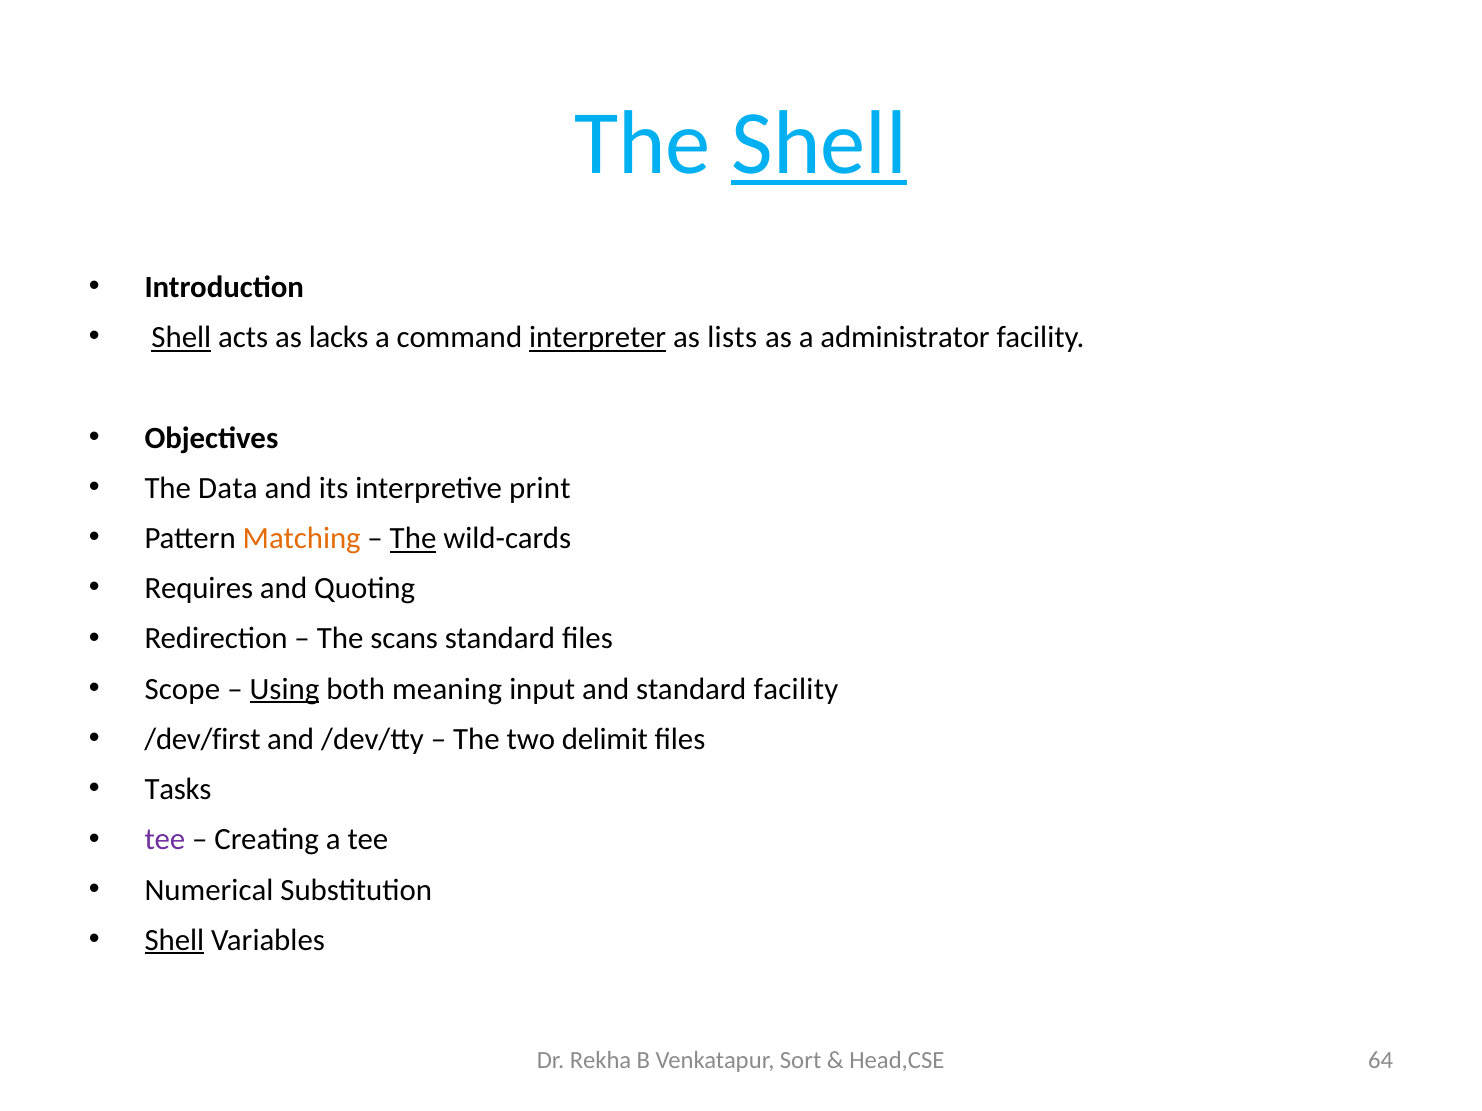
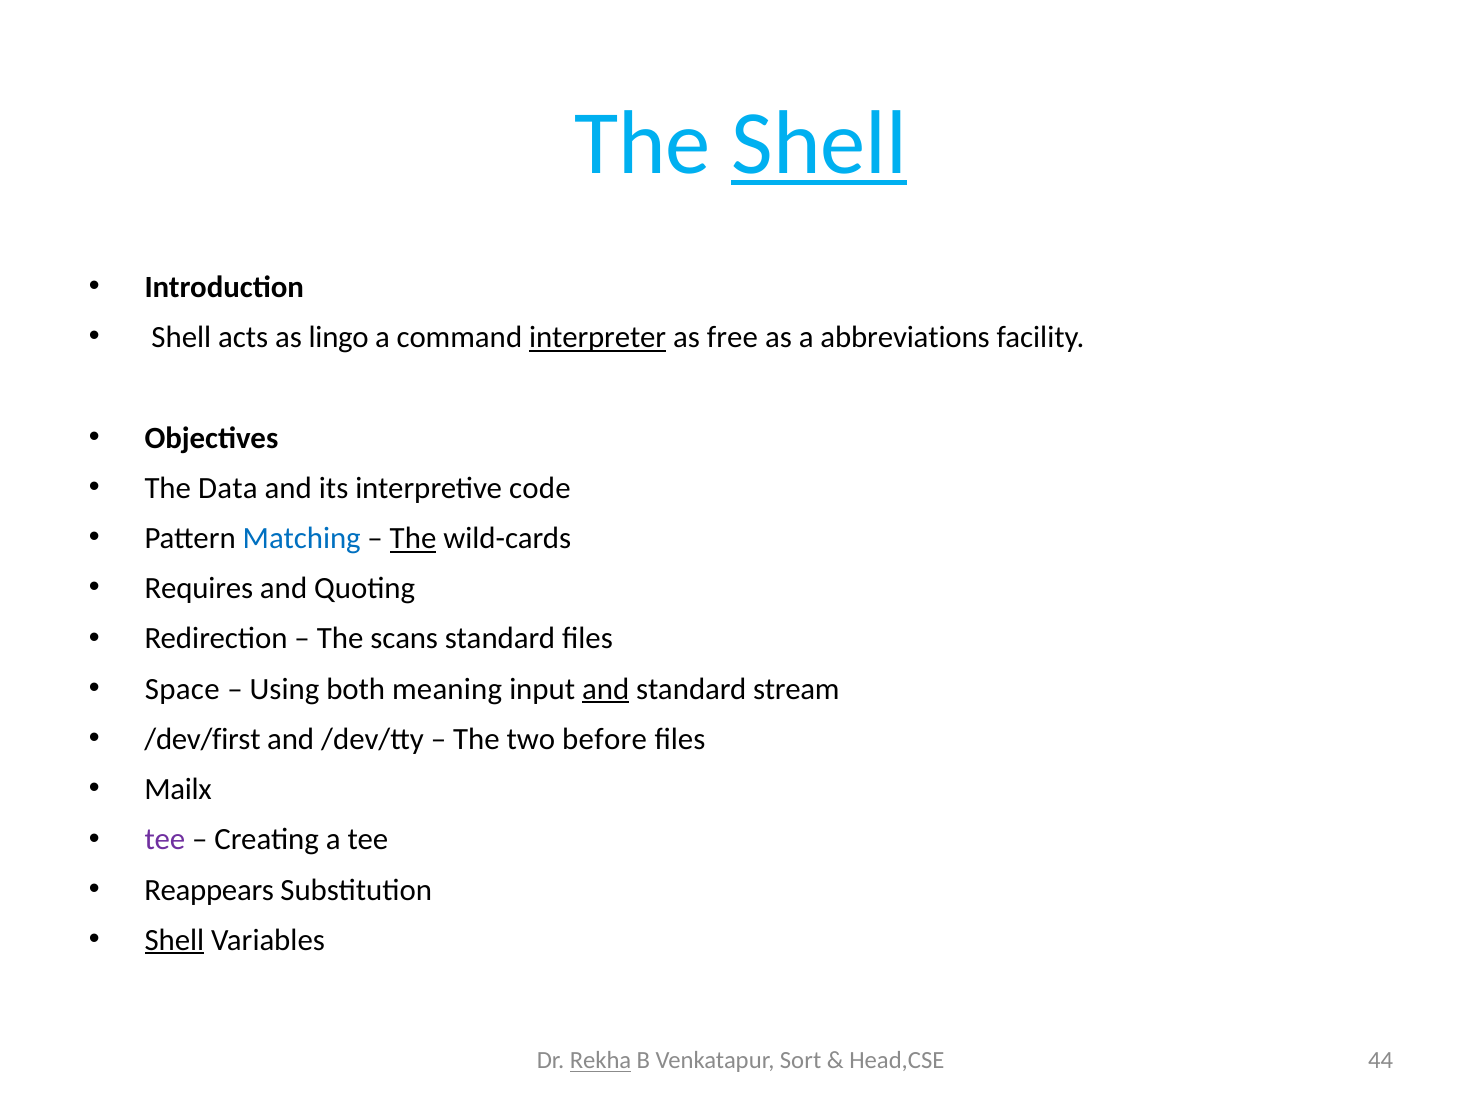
Shell at (181, 338) underline: present -> none
lacks: lacks -> lingo
lists: lists -> free
administrator: administrator -> abbreviations
print: print -> code
Matching colour: orange -> blue
Scope: Scope -> Space
Using underline: present -> none
and at (606, 689) underline: none -> present
standard facility: facility -> stream
delimit: delimit -> before
Tasks: Tasks -> Mailx
Numerical: Numerical -> Reappears
Rekha underline: none -> present
64: 64 -> 44
